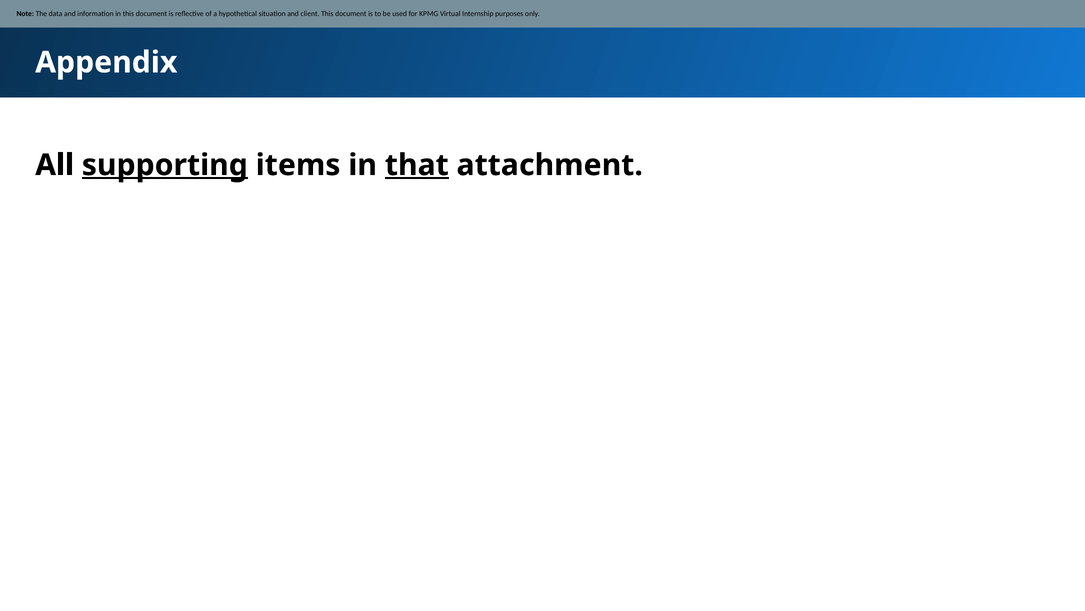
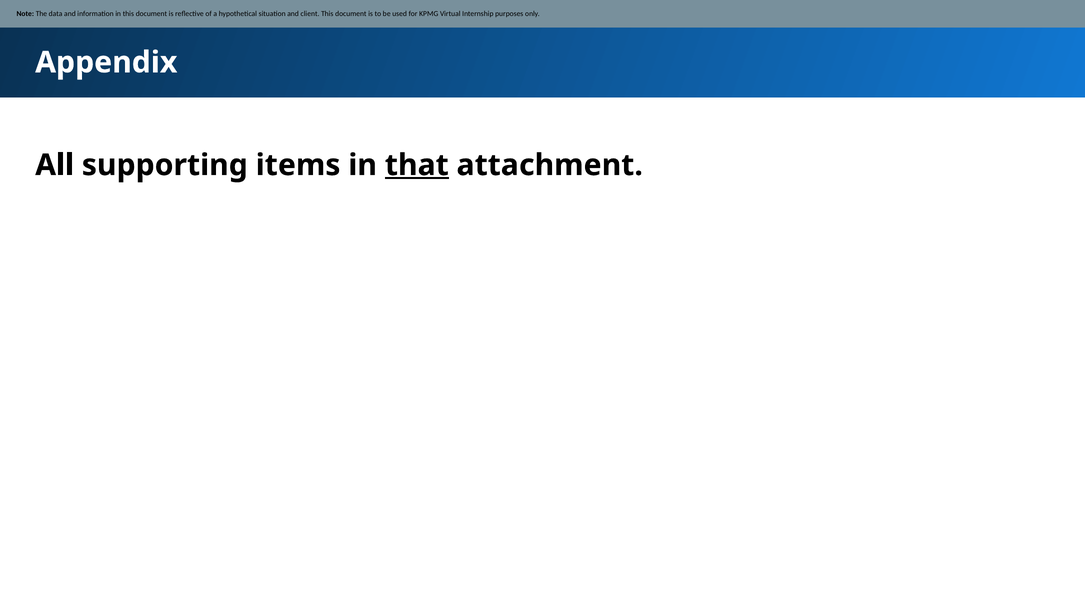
supporting underline: present -> none
